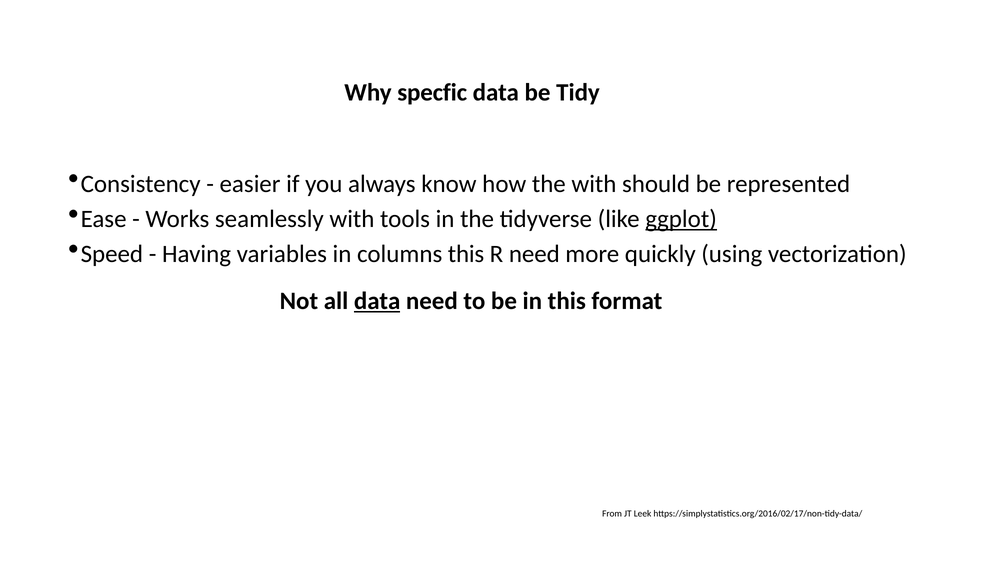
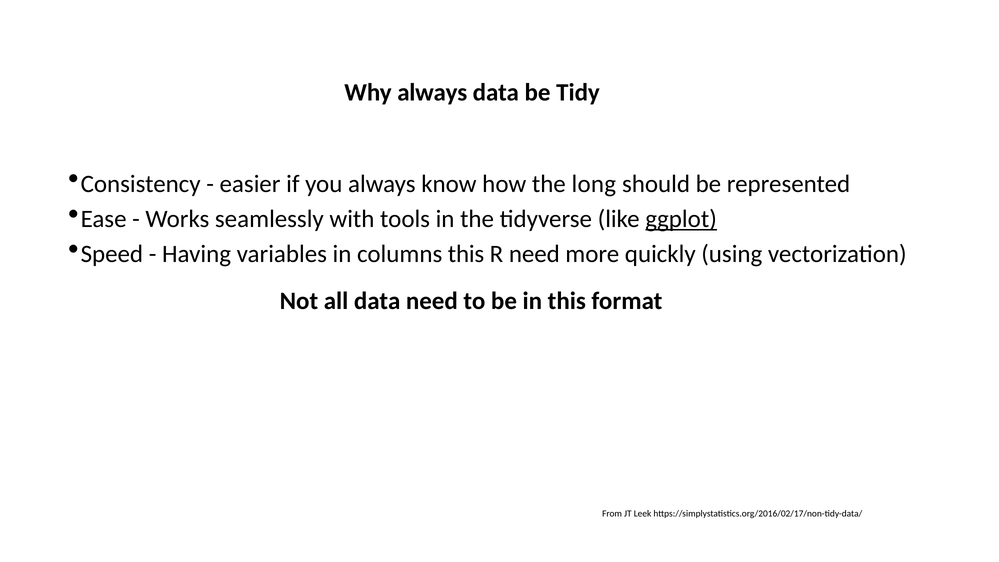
Why specfic: specfic -> always
the with: with -> long
data at (377, 301) underline: present -> none
